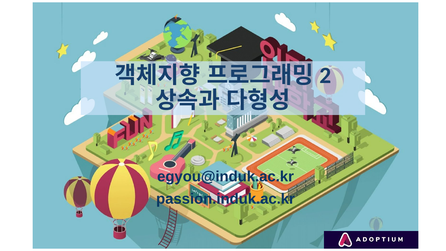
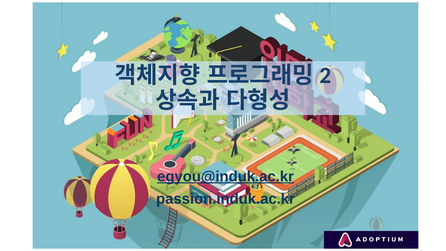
egyou@induk.ac.kr underline: none -> present
